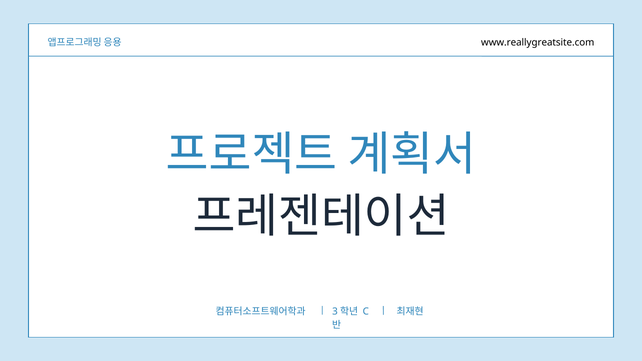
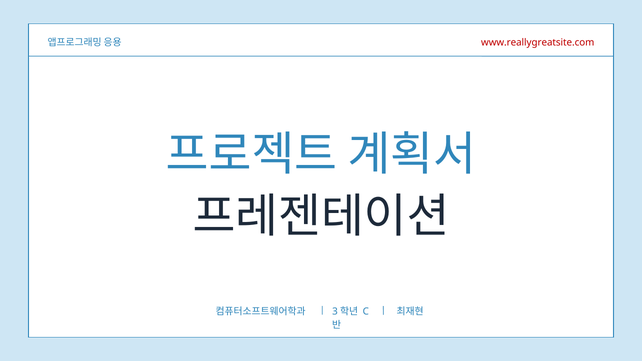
www.reallygreatsite.com colour: black -> red
